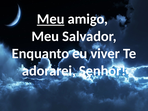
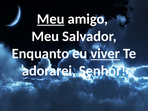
viver underline: none -> present
